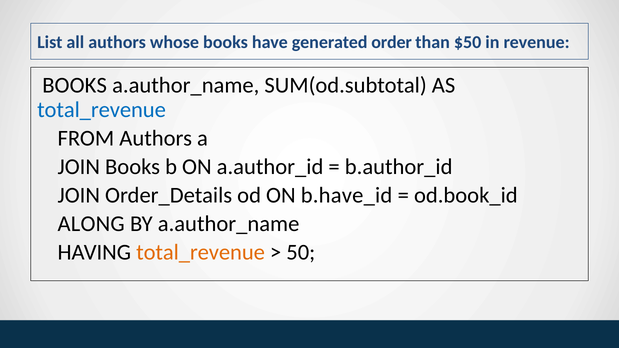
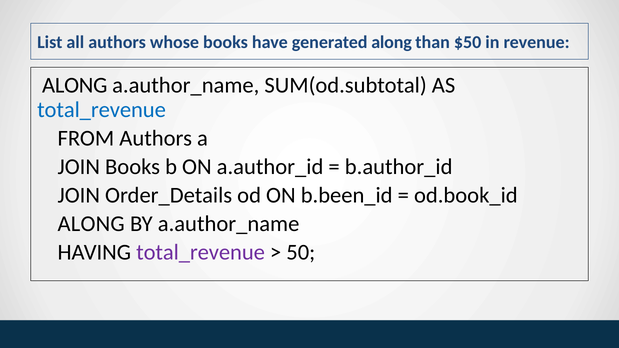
generated order: order -> along
BOOKS at (75, 85): BOOKS -> ALONG
b.have_id: b.have_id -> b.been_id
total_revenue at (201, 253) colour: orange -> purple
